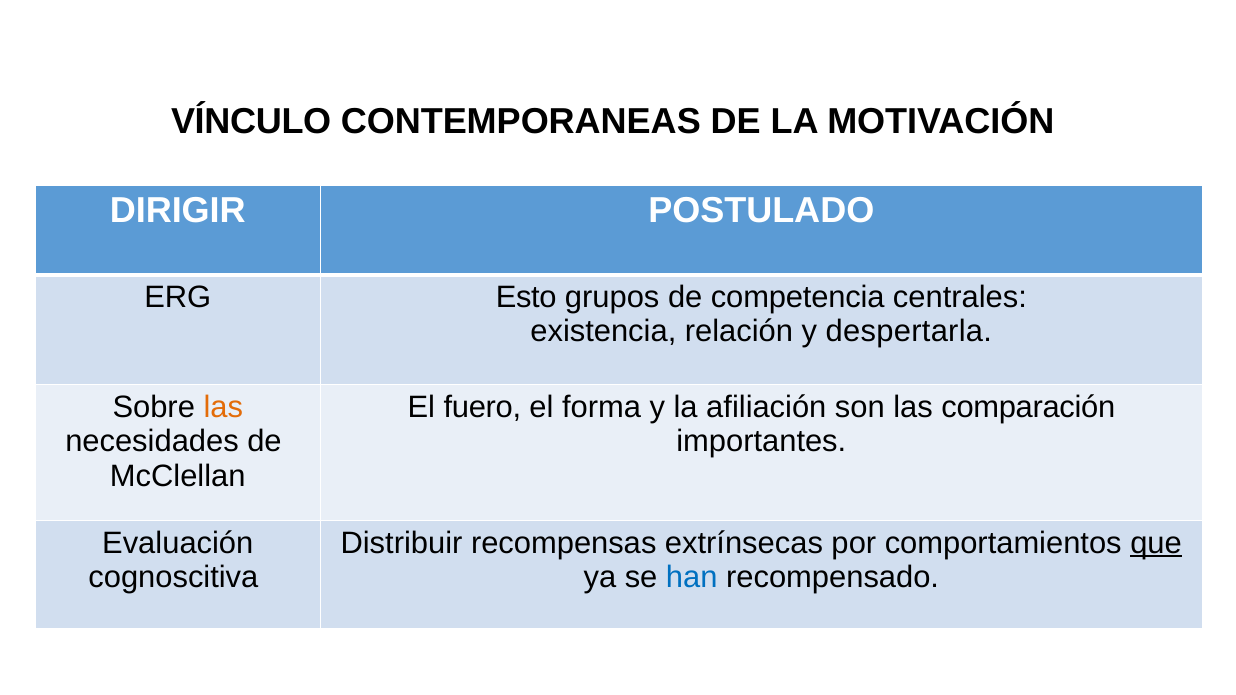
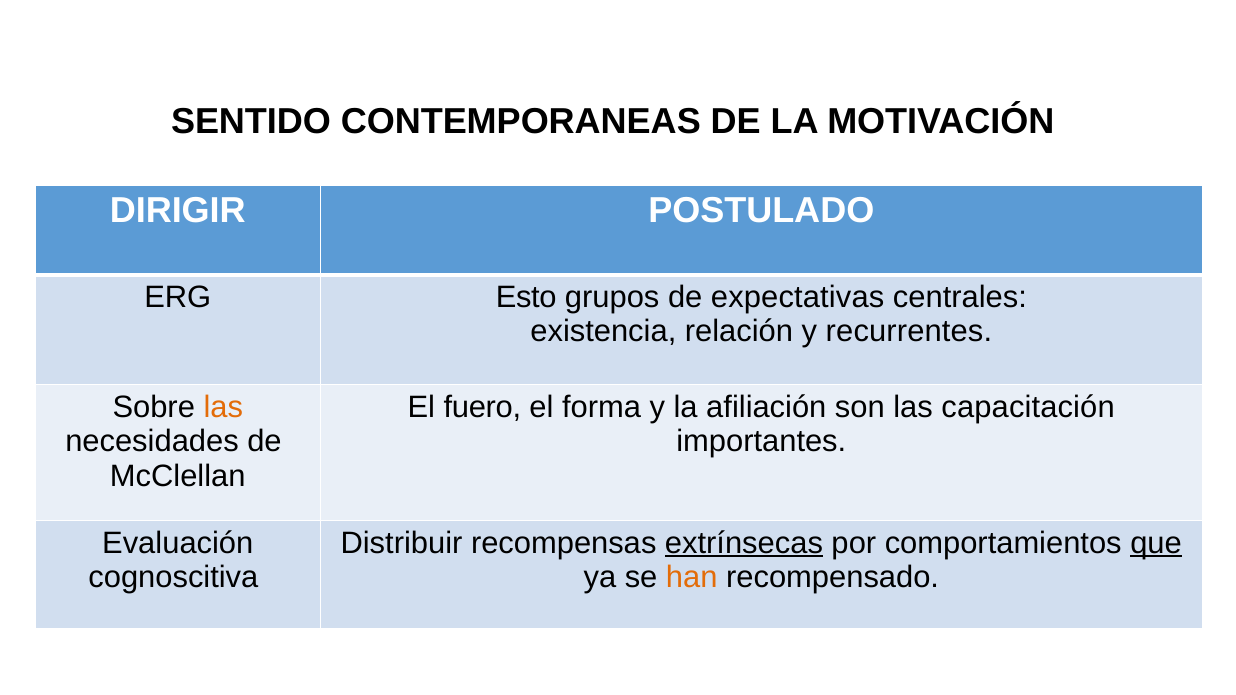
VÍNCULO: VÍNCULO -> SENTIDO
competencia: competencia -> expectativas
despertarla: despertarla -> recurrentes
comparación: comparación -> capacitación
extrínsecas underline: none -> present
han colour: blue -> orange
